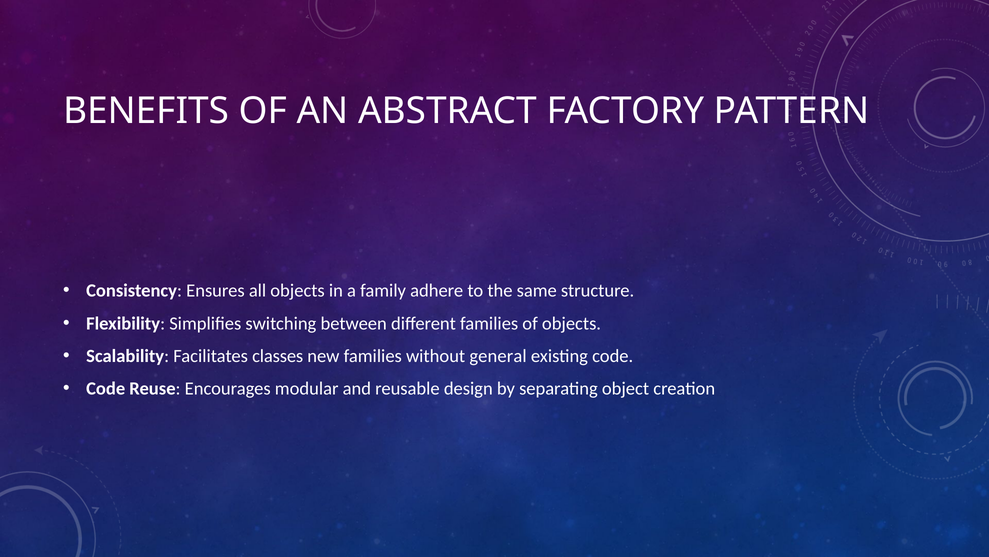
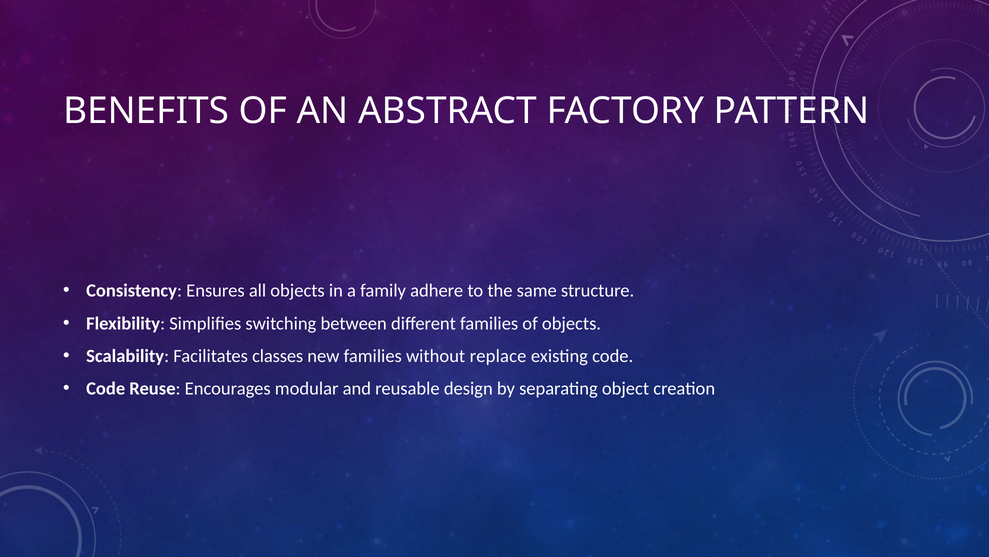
general: general -> replace
